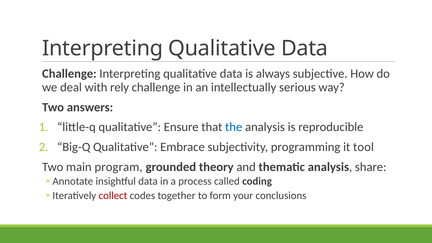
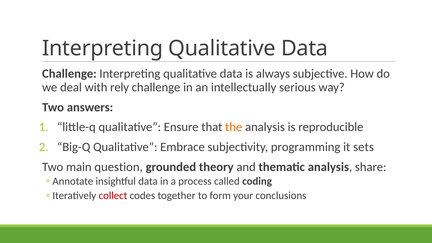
the colour: blue -> orange
tool: tool -> sets
program: program -> question
